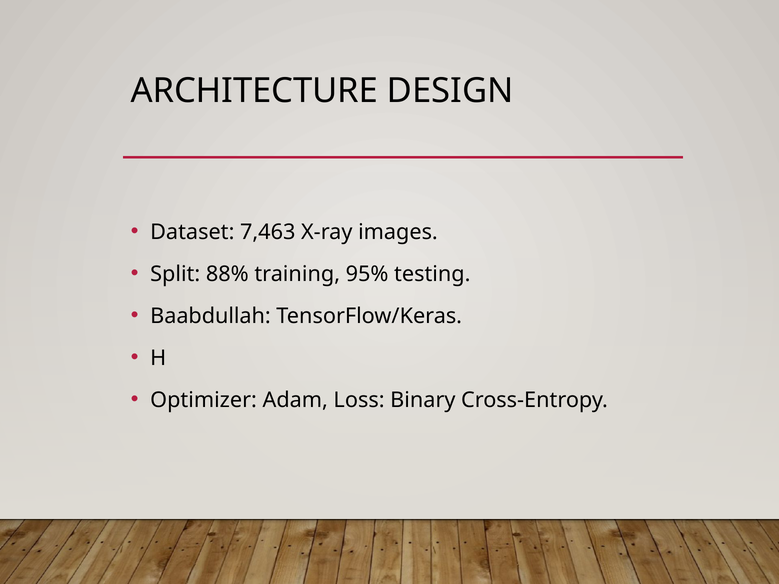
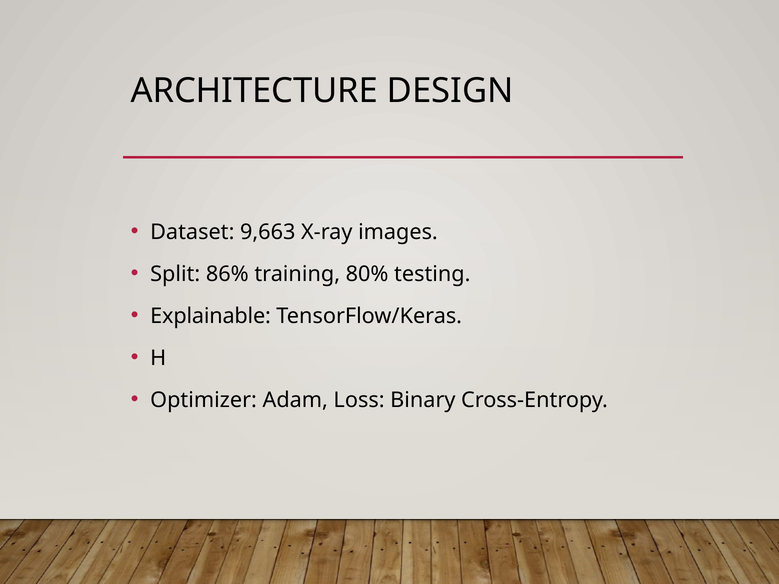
7,463: 7,463 -> 9,663
88%: 88% -> 86%
95%: 95% -> 80%
Baabdullah: Baabdullah -> Explainable
